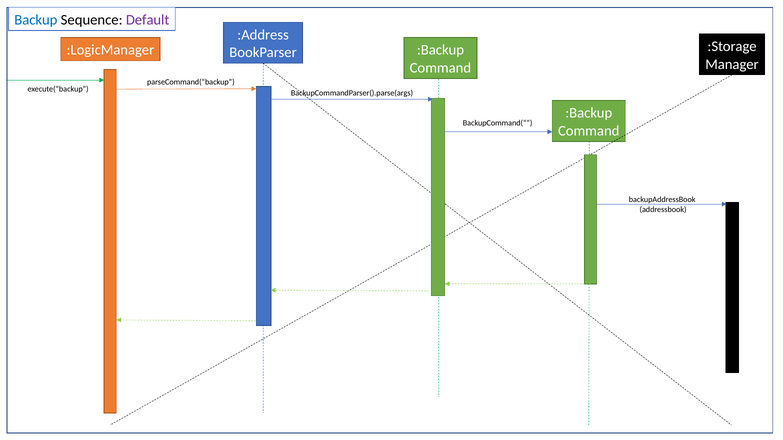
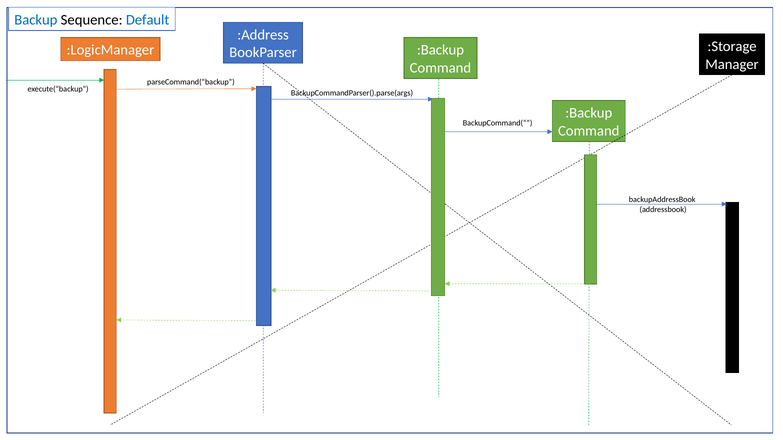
Default colour: purple -> blue
